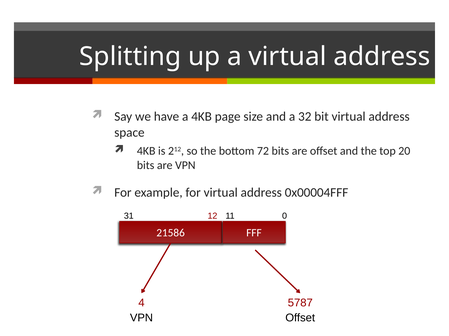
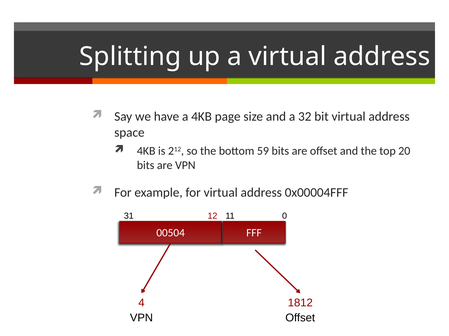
72: 72 -> 59
21586: 21586 -> 00504
5787: 5787 -> 1812
